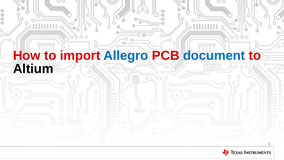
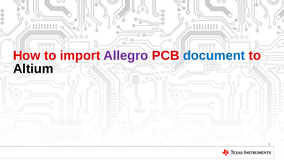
Allegro colour: blue -> purple
